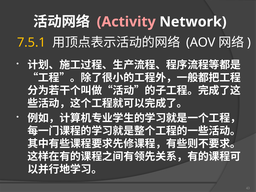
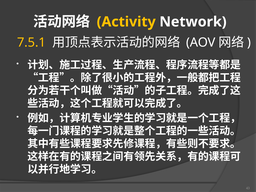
Activity colour: pink -> yellow
